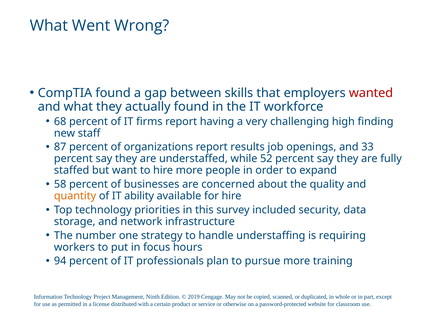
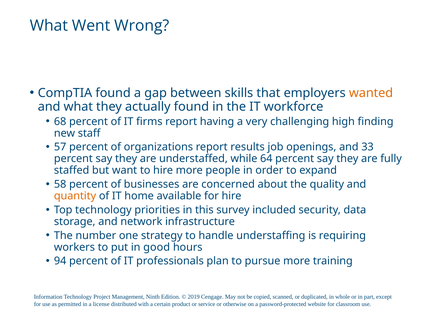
wanted colour: red -> orange
87: 87 -> 57
52: 52 -> 64
ability: ability -> home
focus: focus -> good
